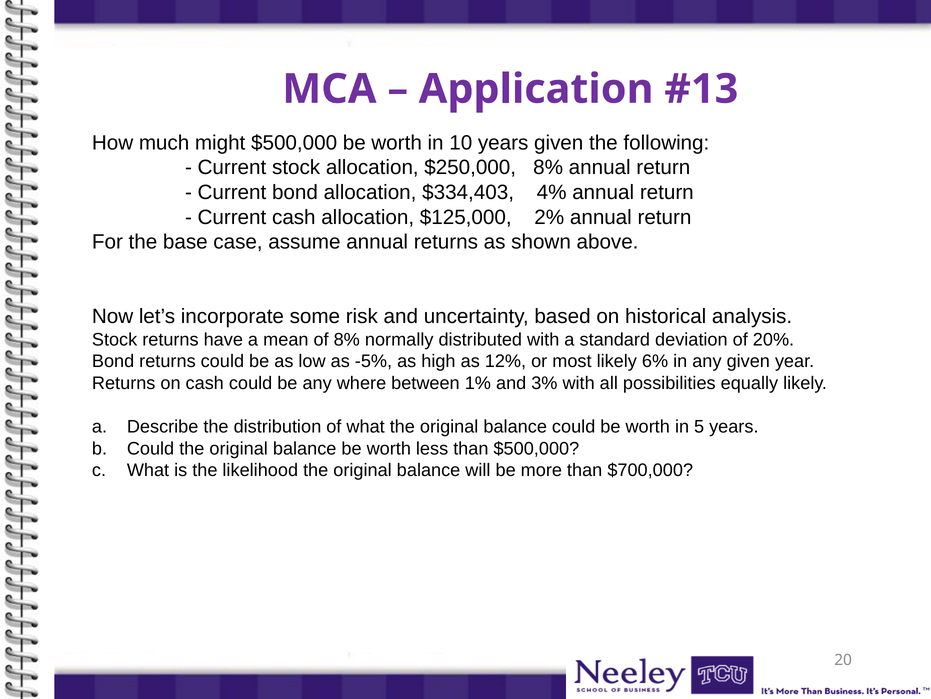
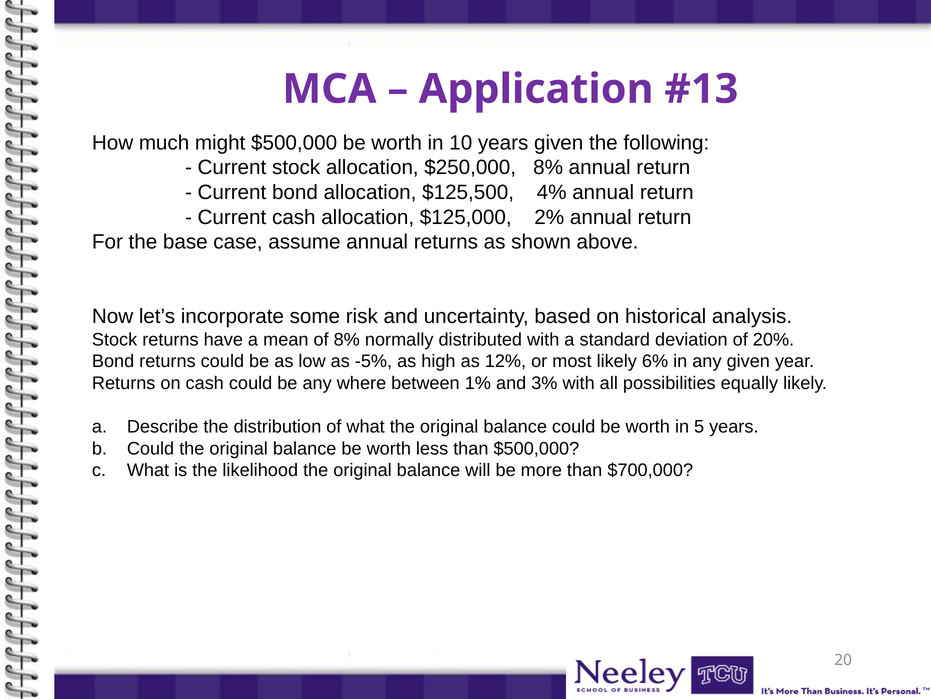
$334,403: $334,403 -> $125,500
